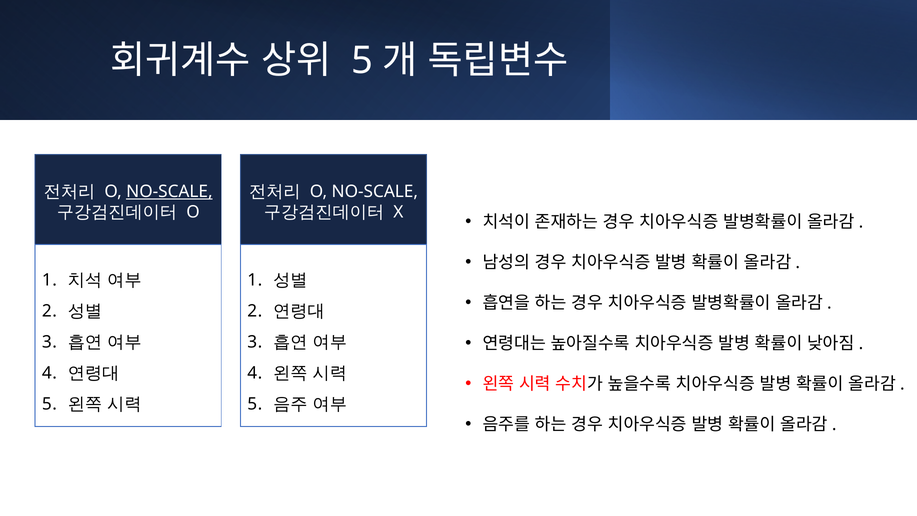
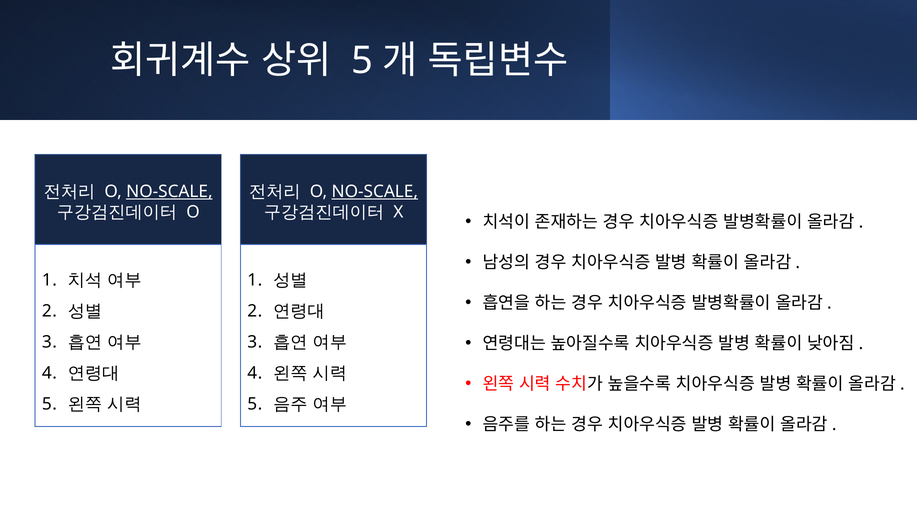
NO-SCALE at (375, 191) underline: none -> present
